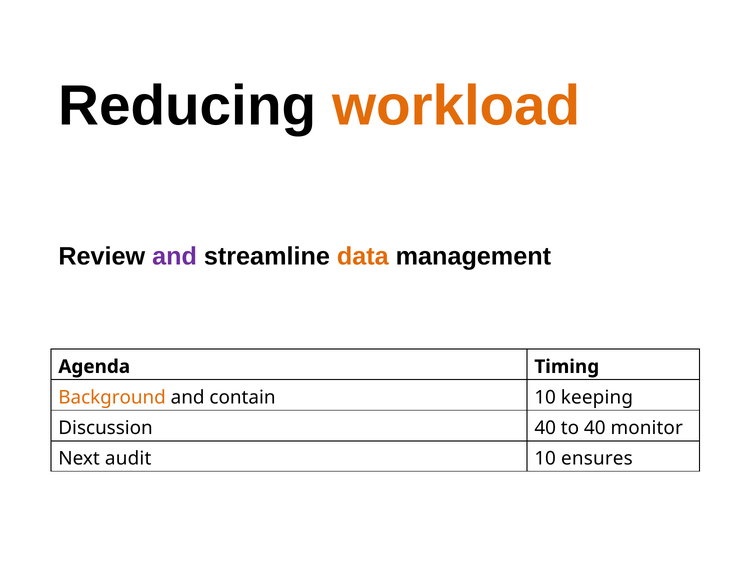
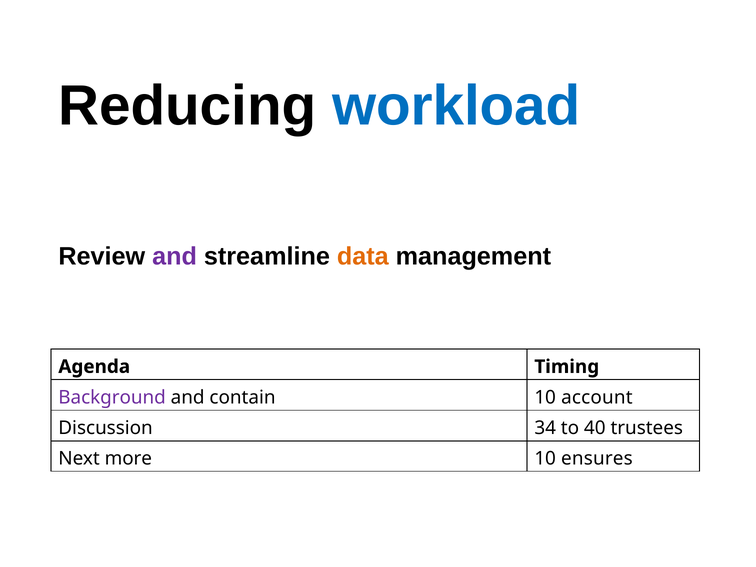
workload colour: orange -> blue
Background colour: orange -> purple
keeping: keeping -> account
Discussion 40: 40 -> 34
monitor: monitor -> trustees
audit: audit -> more
